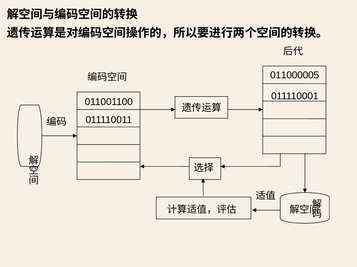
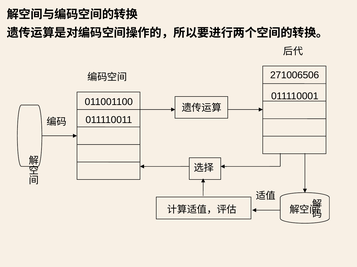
011000005: 011000005 -> 271006506
